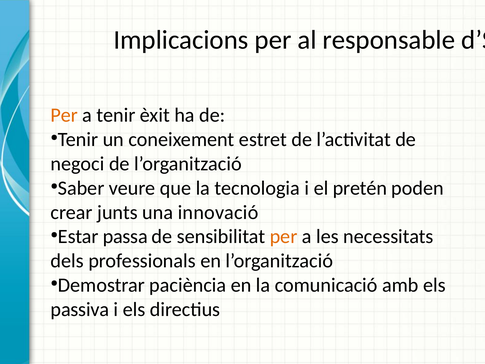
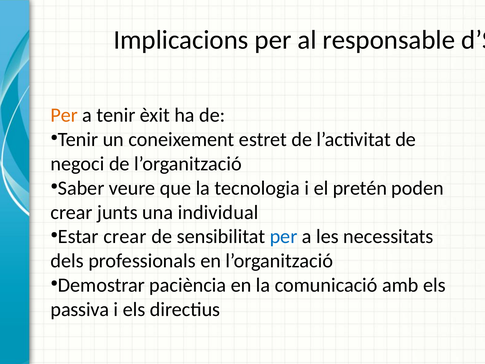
innovació: innovació -> individual
Estar passa: passa -> crear
per at (284, 236) colour: orange -> blue
